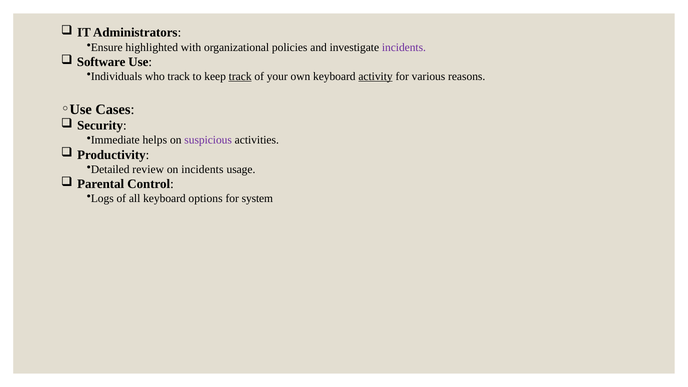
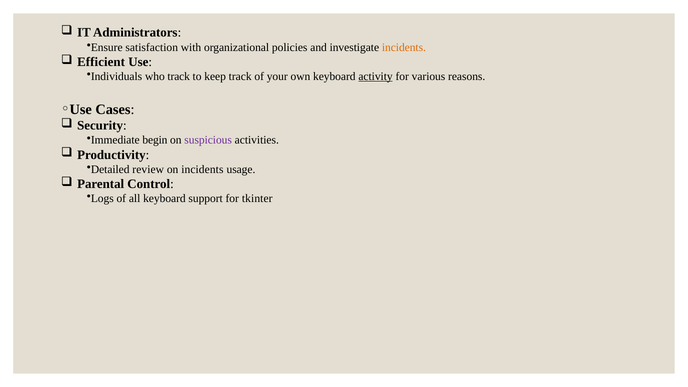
highlighted: highlighted -> satisfaction
incidents at (404, 47) colour: purple -> orange
Software: Software -> Efficient
track at (240, 76) underline: present -> none
helps: helps -> begin
options: options -> support
system: system -> tkinter
